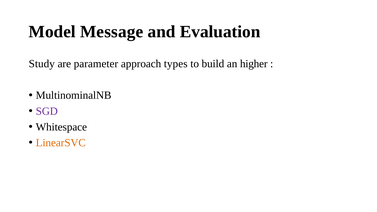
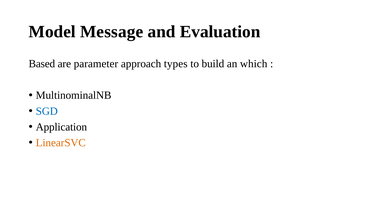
Study: Study -> Based
higher: higher -> which
SGD colour: purple -> blue
Whitespace: Whitespace -> Application
